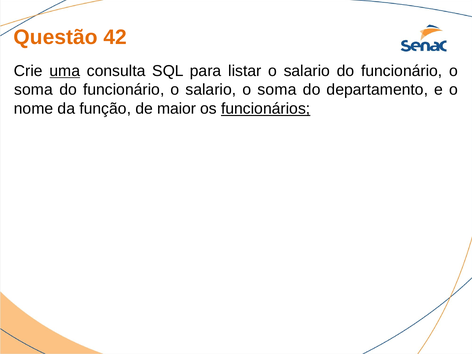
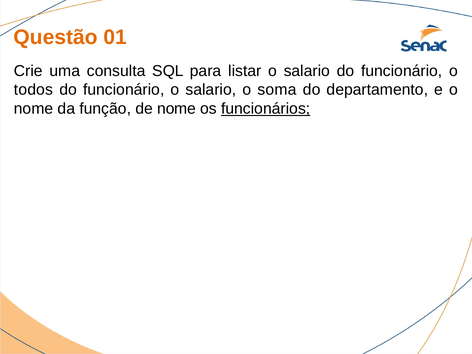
42: 42 -> 01
uma underline: present -> none
soma at (34, 90): soma -> todos
de maior: maior -> nome
